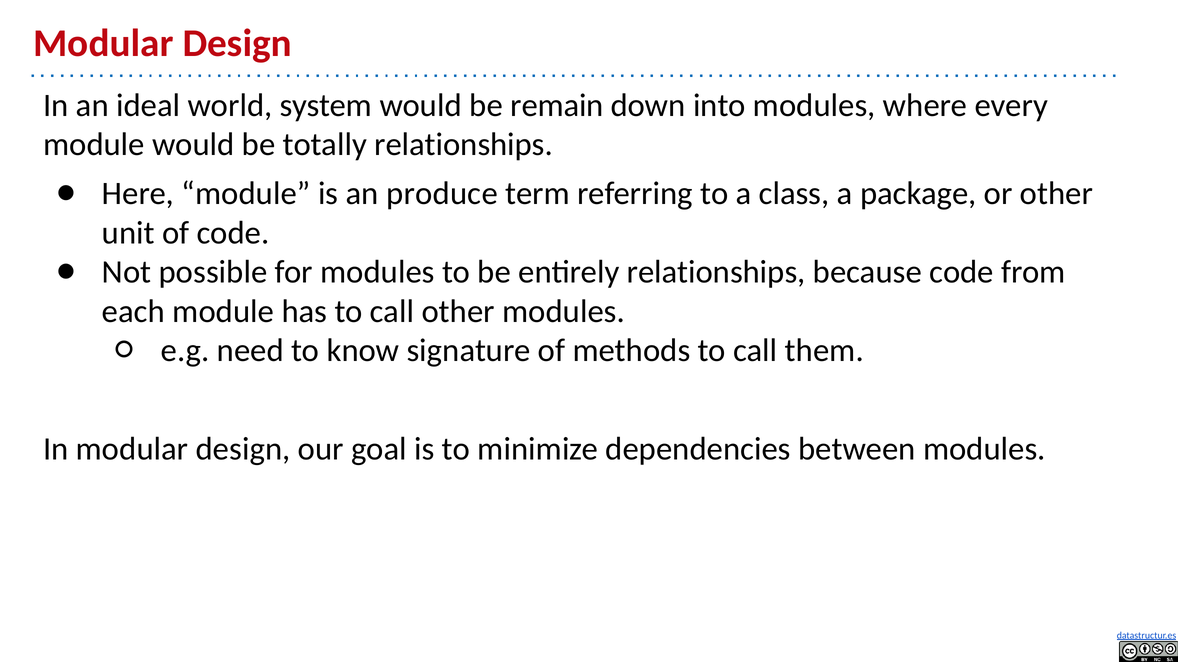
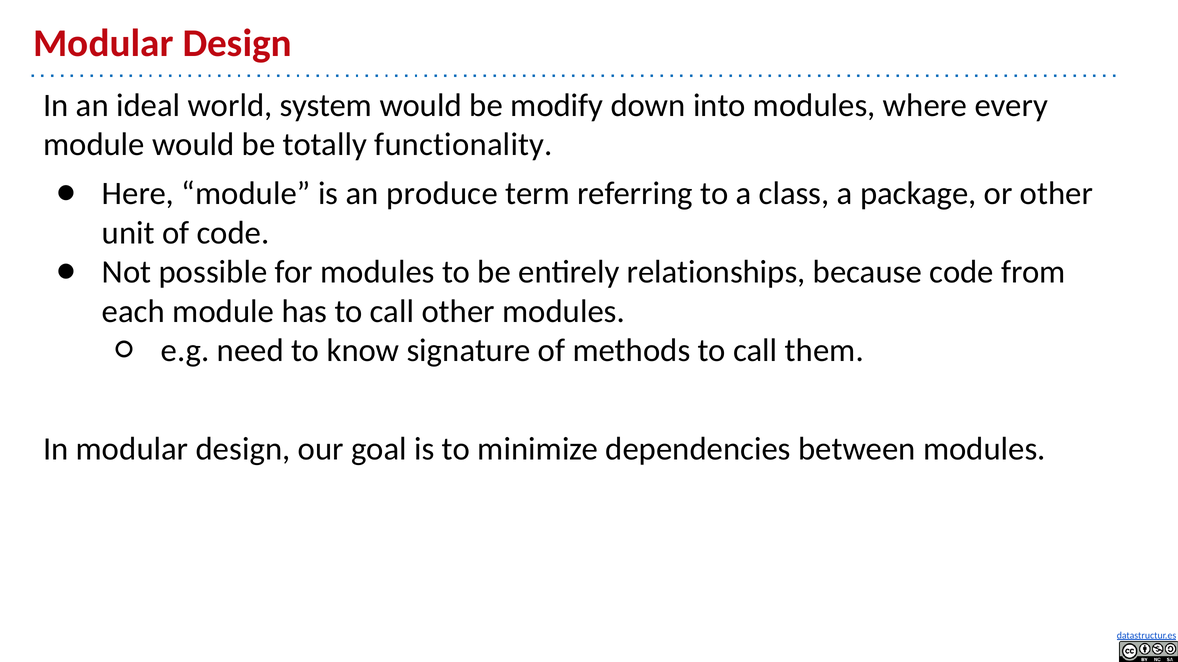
remain: remain -> modify
totally relationships: relationships -> functionality
